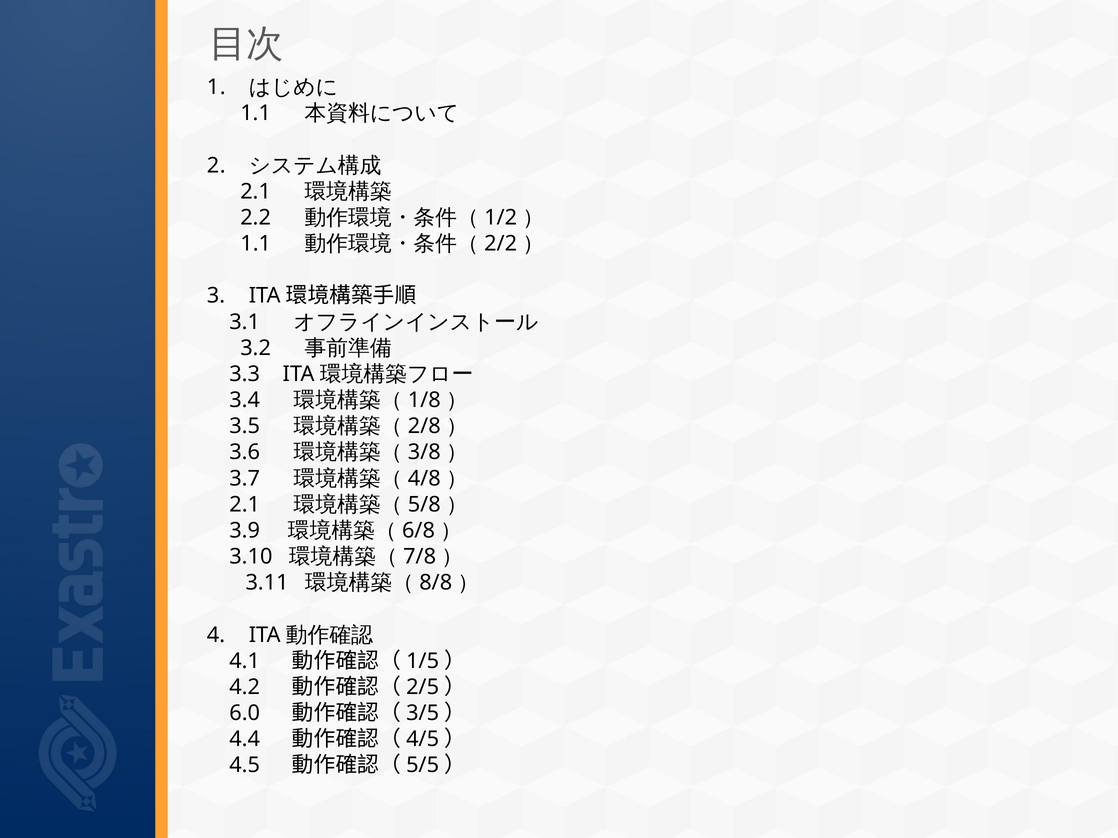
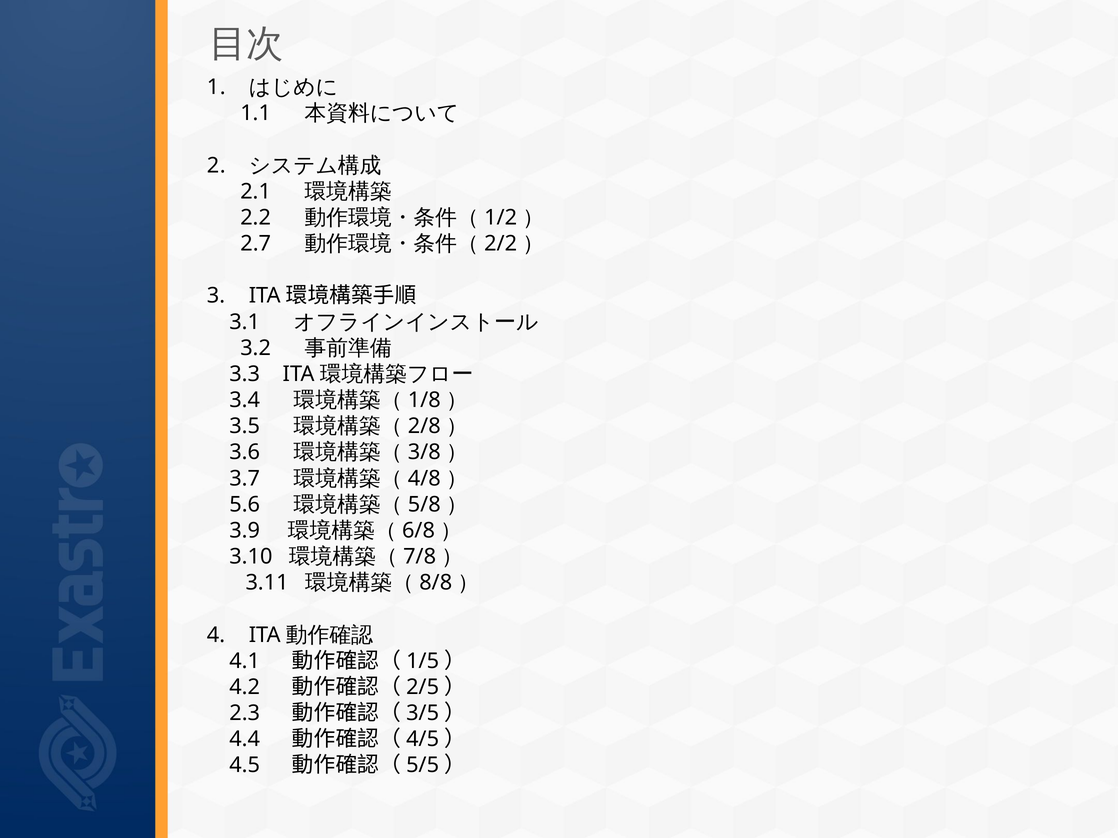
1.1 at (256, 244): 1.1 -> 2.7
2.1 at (245, 505): 2.1 -> 5.6
6.0: 6.0 -> 2.3
